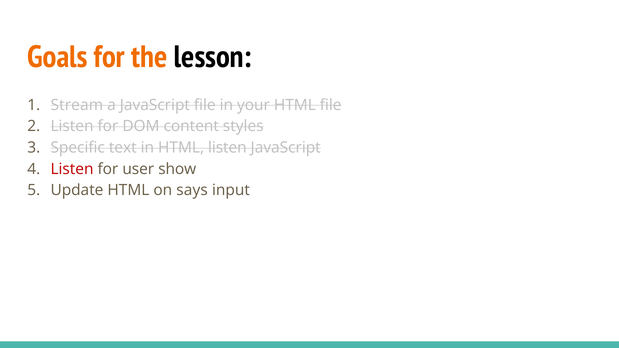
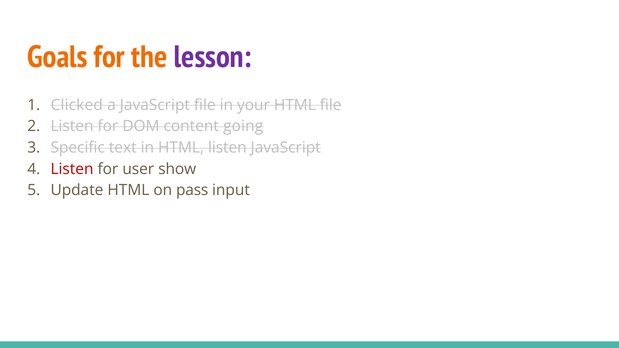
lesson colour: black -> purple
Stream: Stream -> Clicked
styles: styles -> going
says: says -> pass
